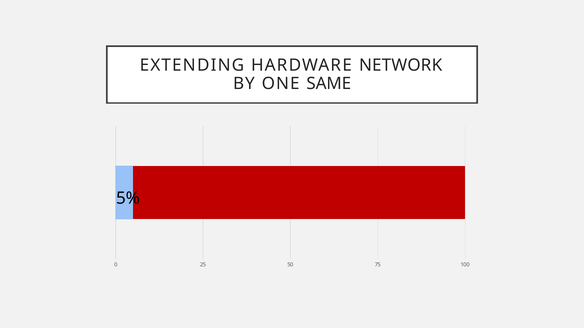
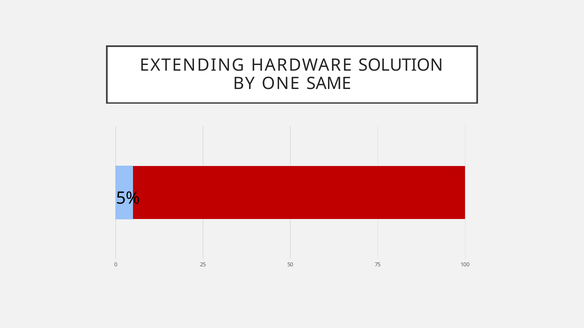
NETWORK: NETWORK -> SOLUTION
